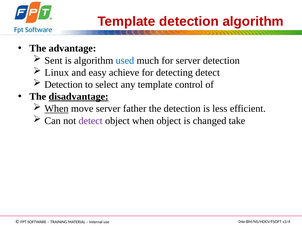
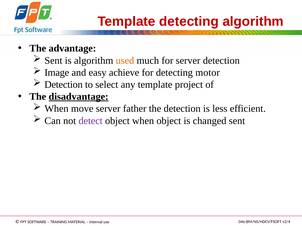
Template detection: detection -> detecting
used colour: blue -> orange
Linux: Linux -> Image
detecting detect: detect -> motor
control: control -> project
When at (56, 109) underline: present -> none
changed take: take -> sent
